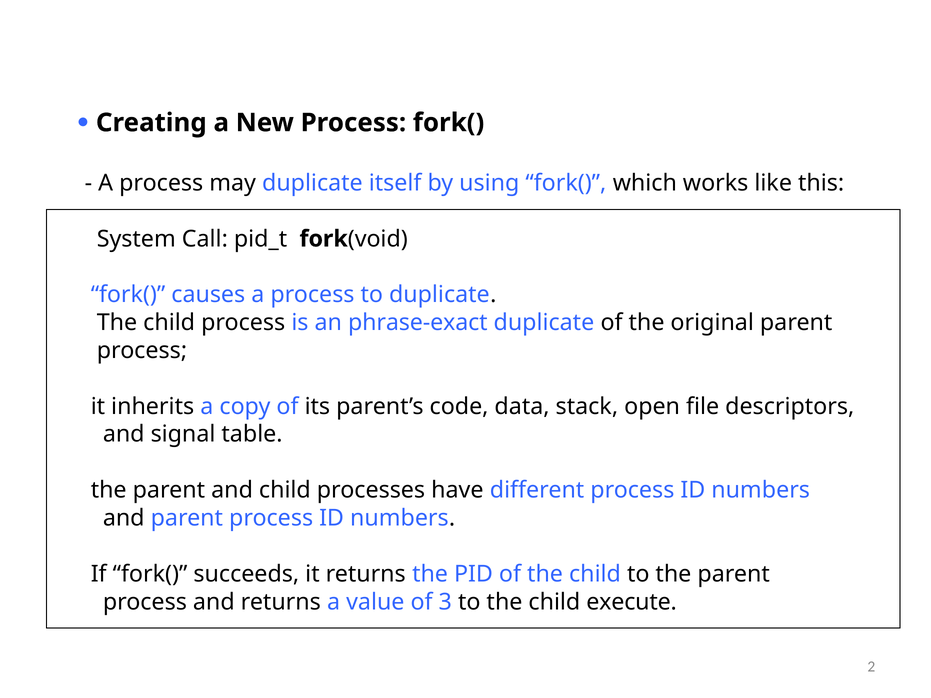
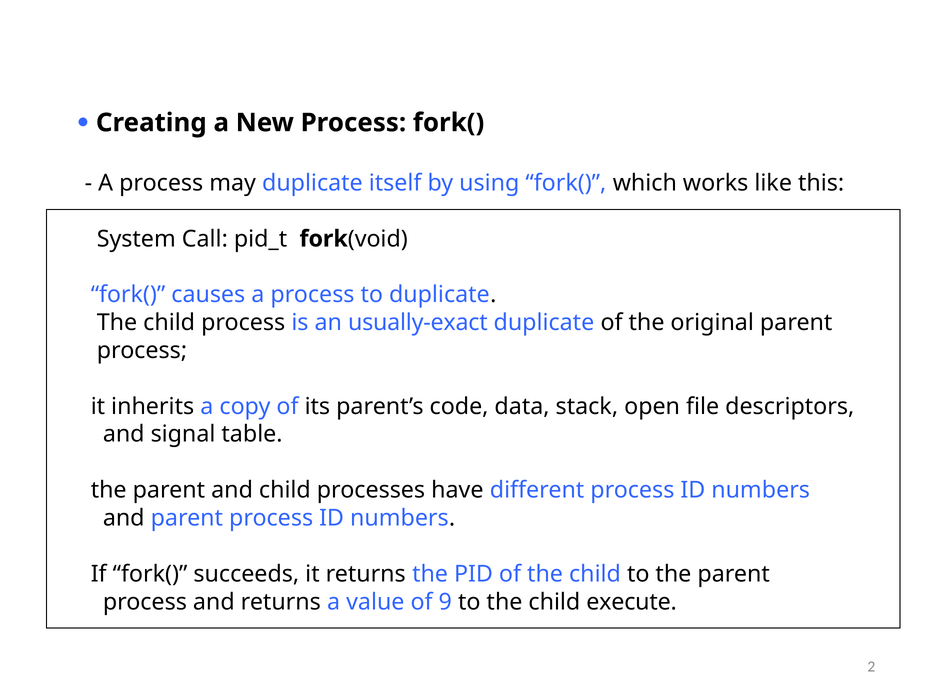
phrase-exact: phrase-exact -> usually-exact
3: 3 -> 9
